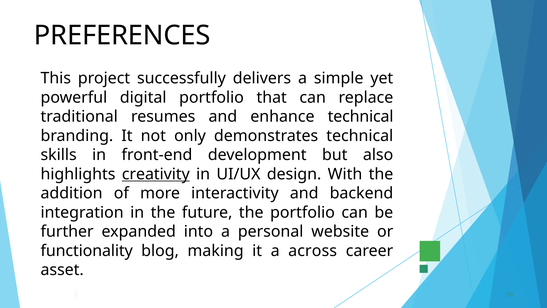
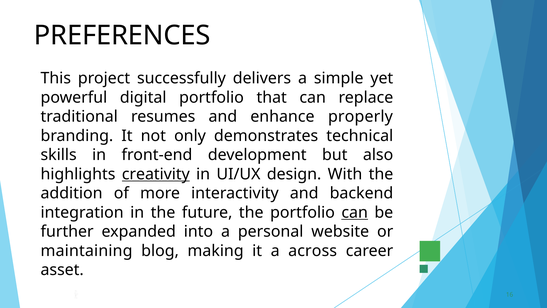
enhance technical: technical -> properly
can at (355, 212) underline: none -> present
functionality: functionality -> maintaining
